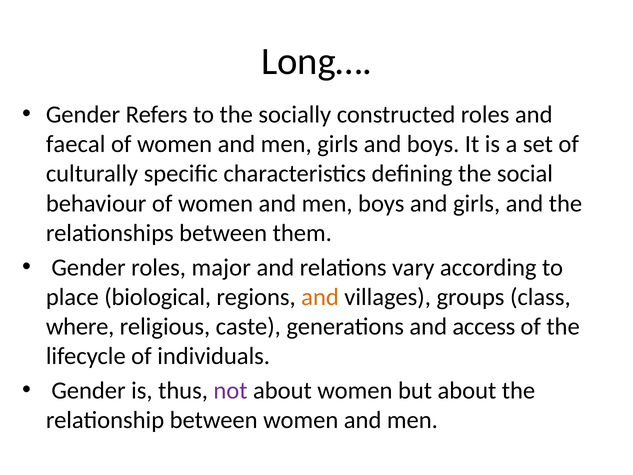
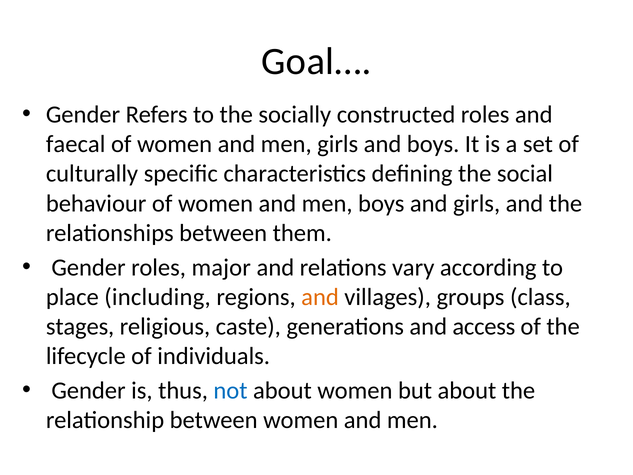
Long…: Long… -> Goal…
biological: biological -> including
where: where -> stages
not colour: purple -> blue
